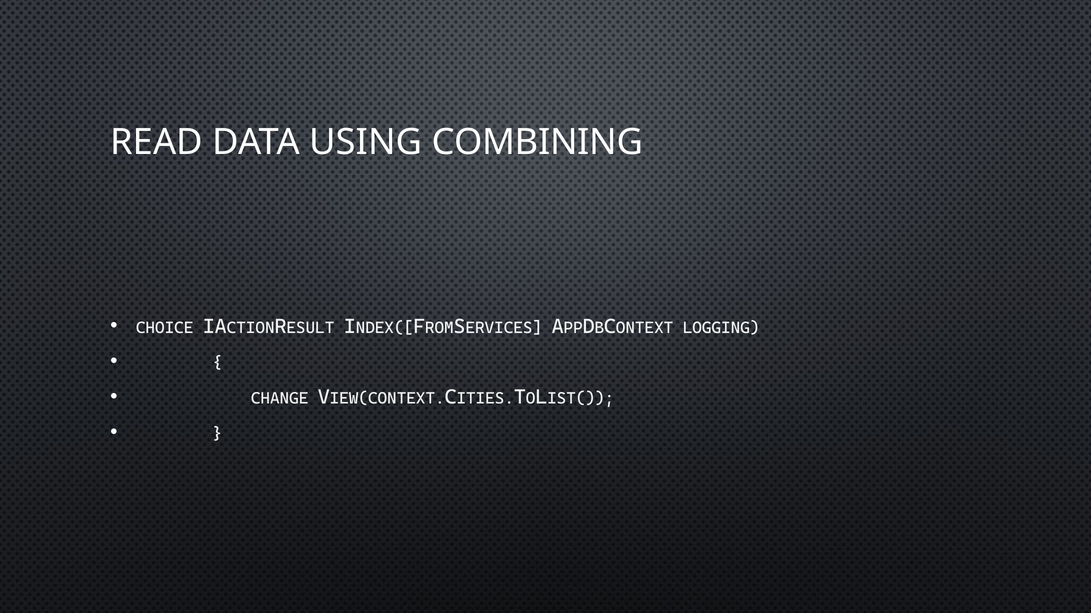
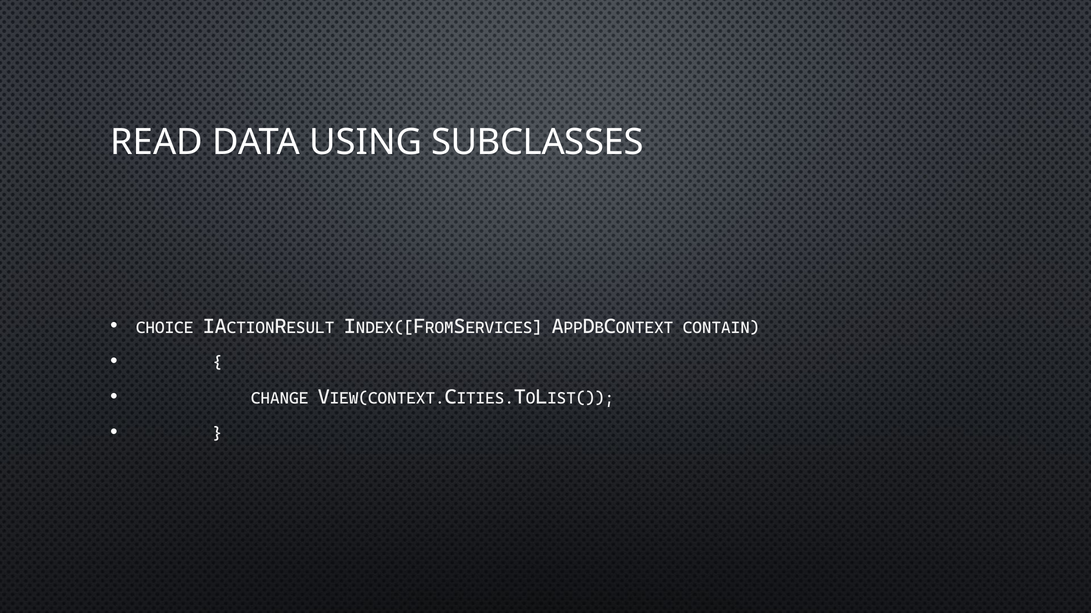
COMBINING: COMBINING -> SUBCLASSES
LOGGING: LOGGING -> CONTAIN
